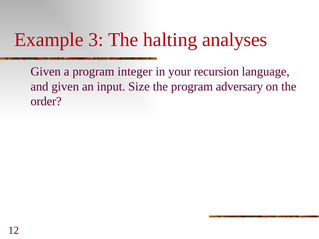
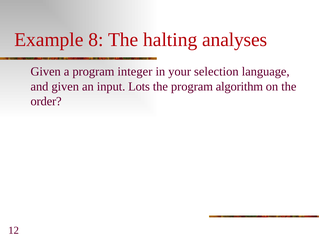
3: 3 -> 8
recursion: recursion -> selection
Size: Size -> Lots
adversary: adversary -> algorithm
